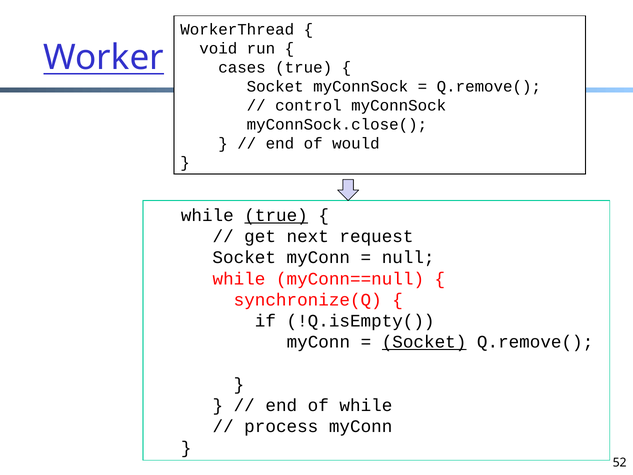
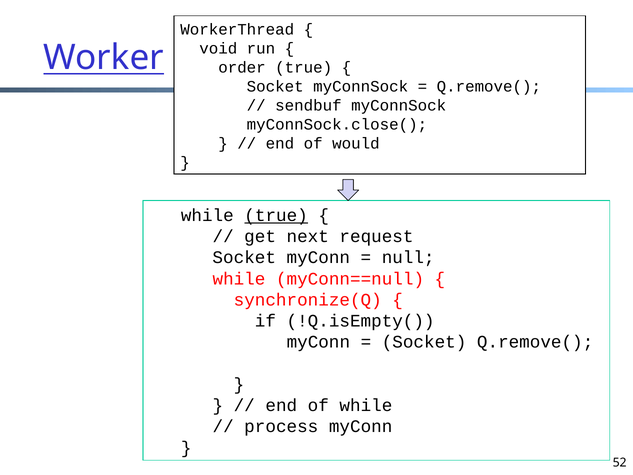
cases: cases -> order
control: control -> sendbuf
Socket at (424, 342) underline: present -> none
